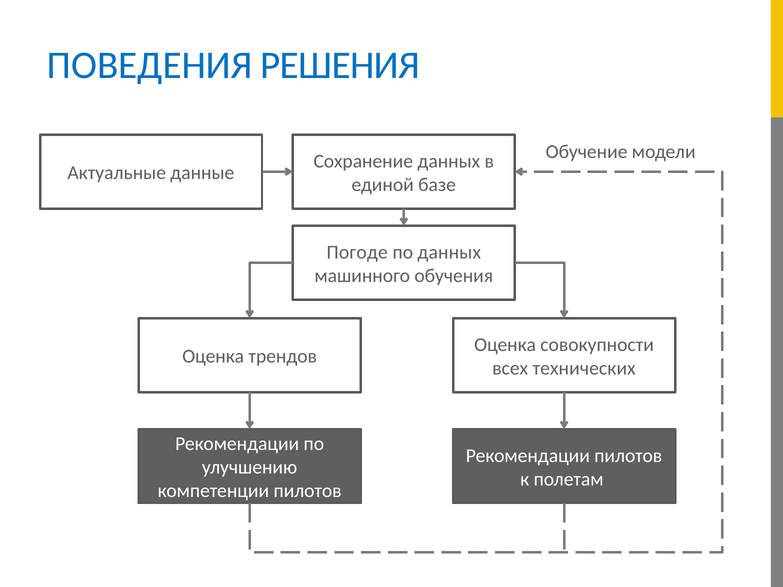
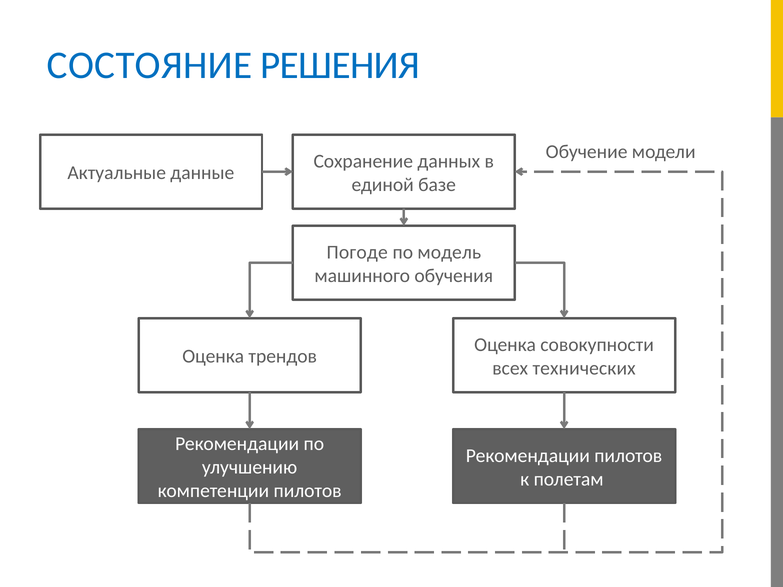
ПОВЕДЕНИЯ: ПОВЕДЕНИЯ -> СОСТОЯНИЕ
по данных: данных -> модель
